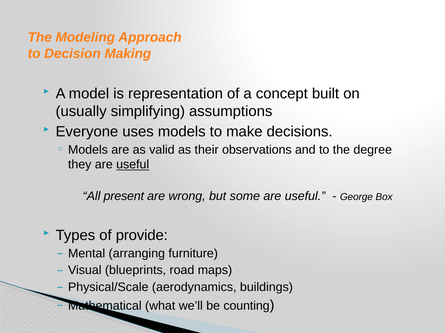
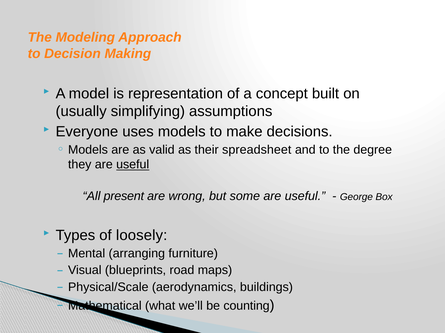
observations: observations -> spreadsheet
provide: provide -> loosely
